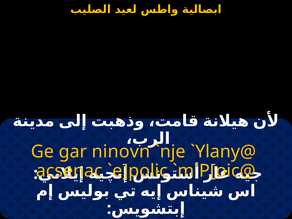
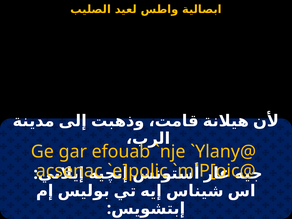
ninovn: ninovn -> efouab
